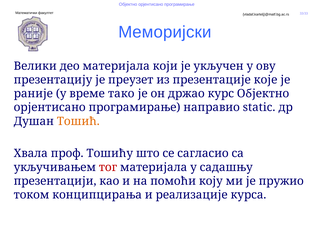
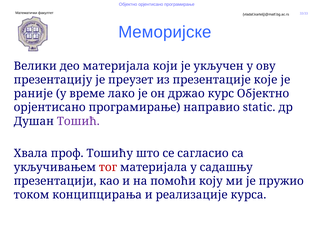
Меморијски: Меморијски -> Меморијске
тако: тако -> лако
Тошић colour: orange -> purple
